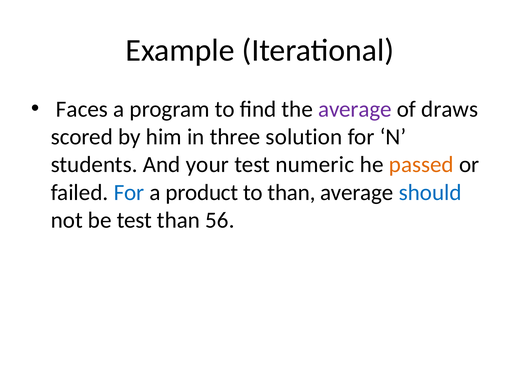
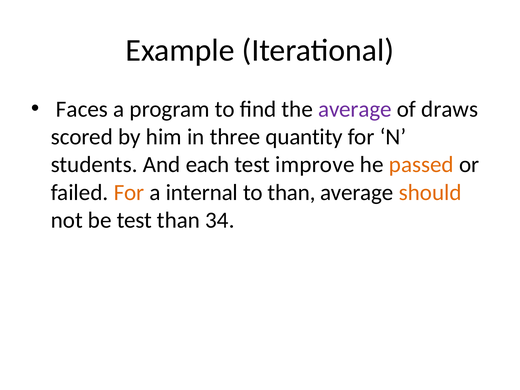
solution: solution -> quantity
your: your -> each
numeric: numeric -> improve
For at (129, 192) colour: blue -> orange
product: product -> internal
should colour: blue -> orange
56: 56 -> 34
